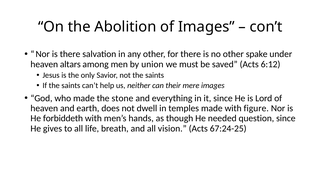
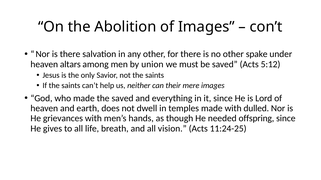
6:12: 6:12 -> 5:12
the stone: stone -> saved
figure: figure -> dulled
forbiddeth: forbiddeth -> grievances
question: question -> offspring
67:24-25: 67:24-25 -> 11:24-25
